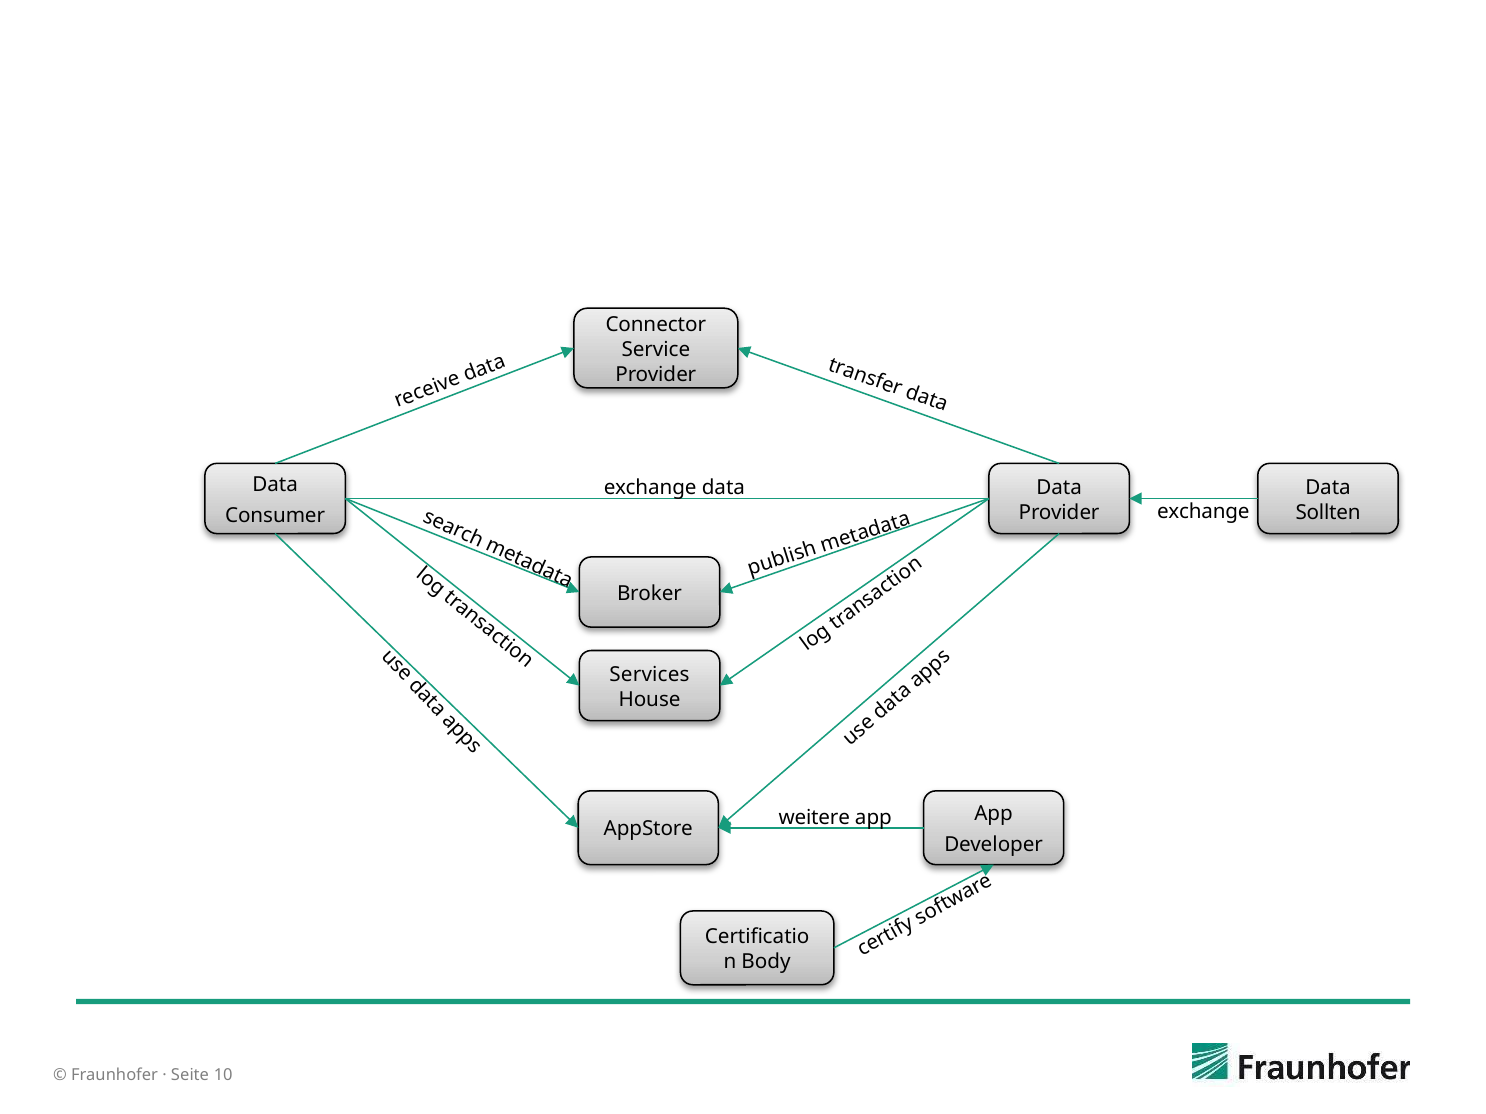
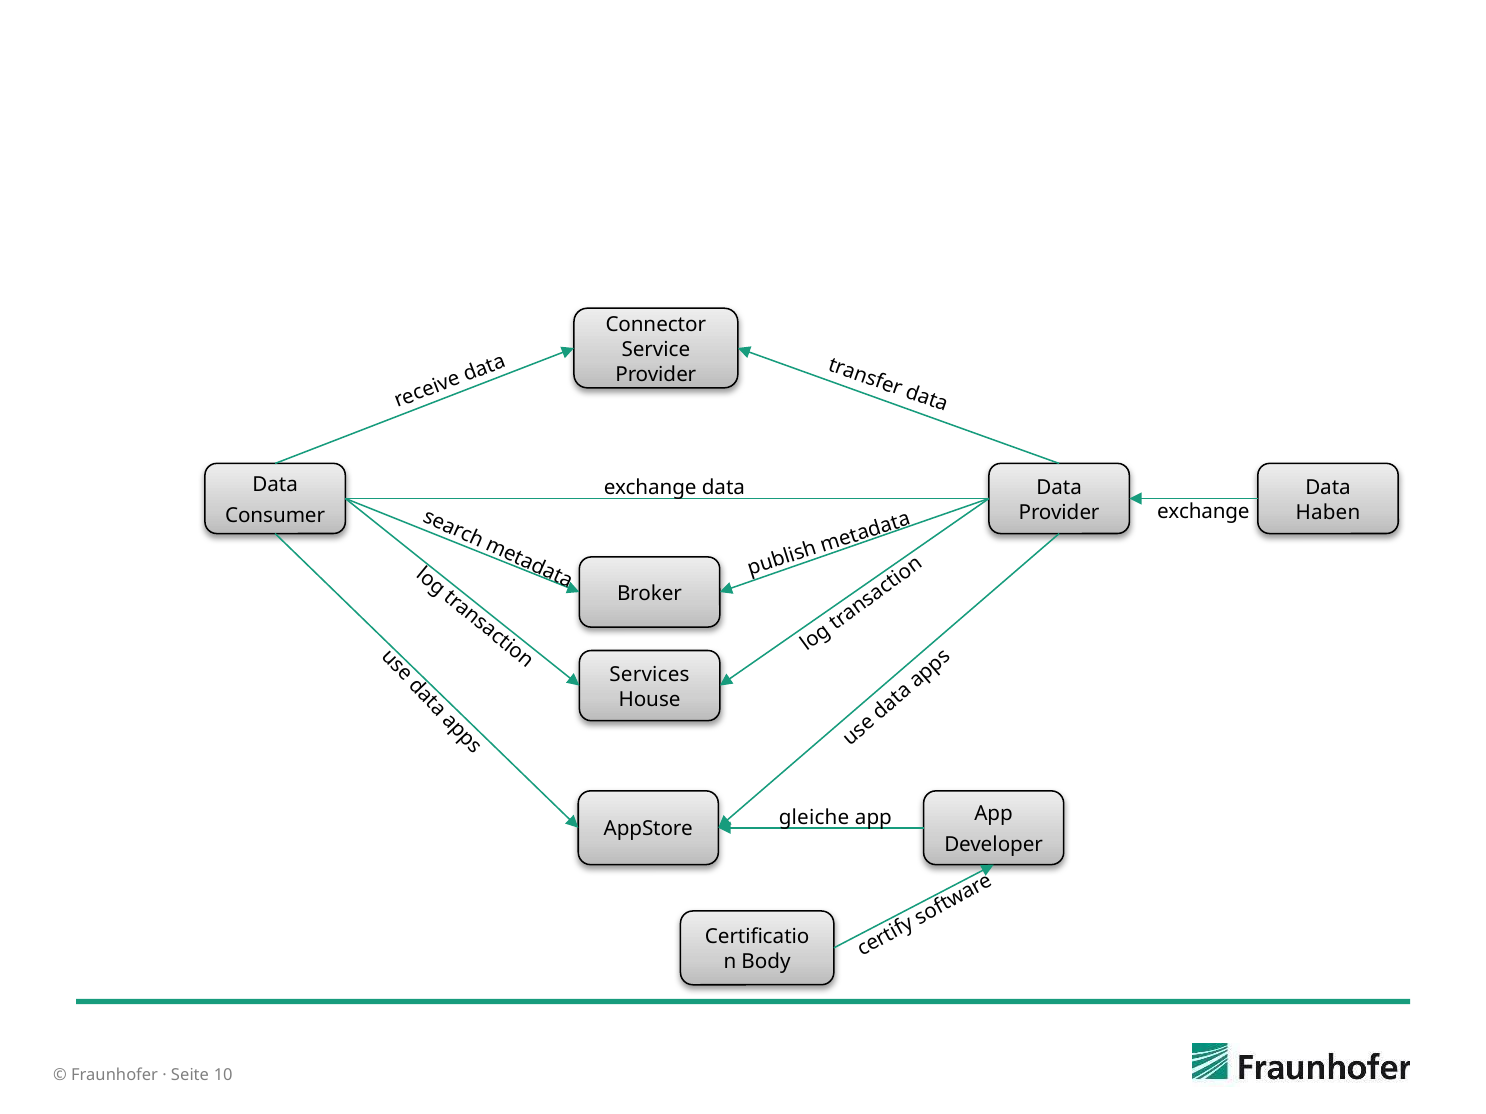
Sollten: Sollten -> Haben
weitere: weitere -> gleiche
